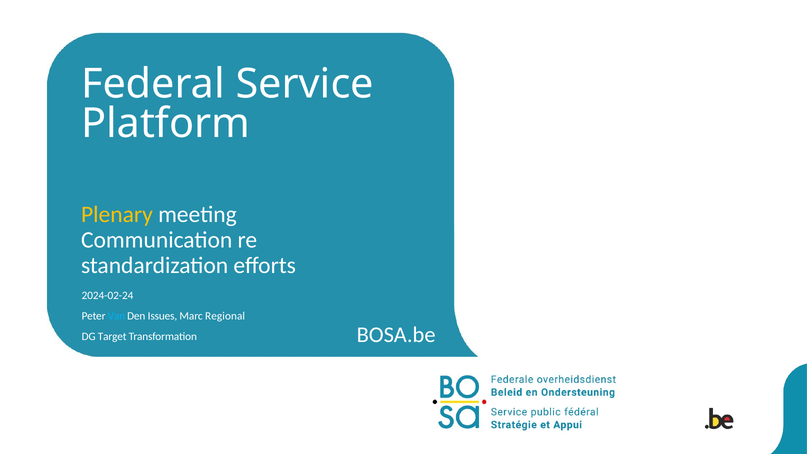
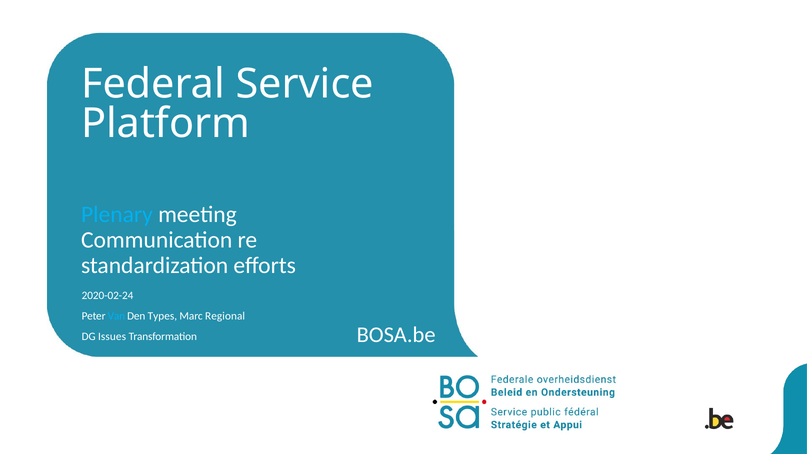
Plenary colour: yellow -> light blue
2024-02-24: 2024-02-24 -> 2020-02-24
Issues: Issues -> Types
Target: Target -> Issues
